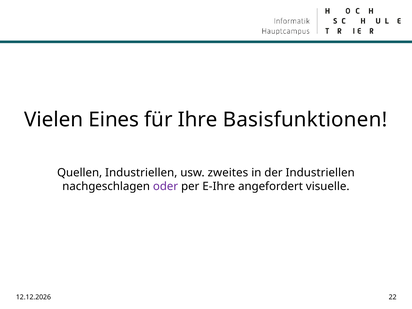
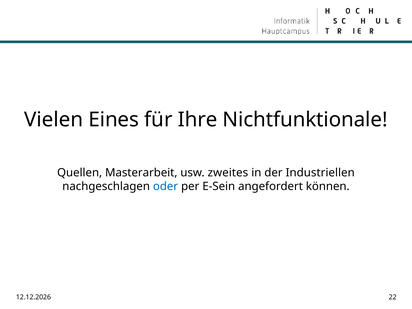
Basisfunktionen: Basisfunktionen -> Nichtfunktionale
Quellen Industriellen: Industriellen -> Masterarbeit
oder colour: purple -> blue
E-Ihre: E-Ihre -> E-Sein
visuelle: visuelle -> können
